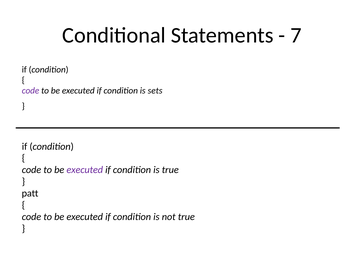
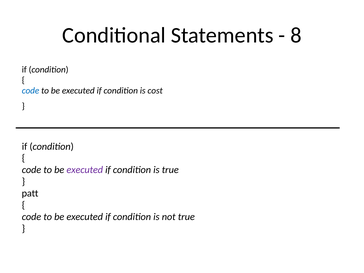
7: 7 -> 8
code at (31, 91) colour: purple -> blue
sets: sets -> cost
